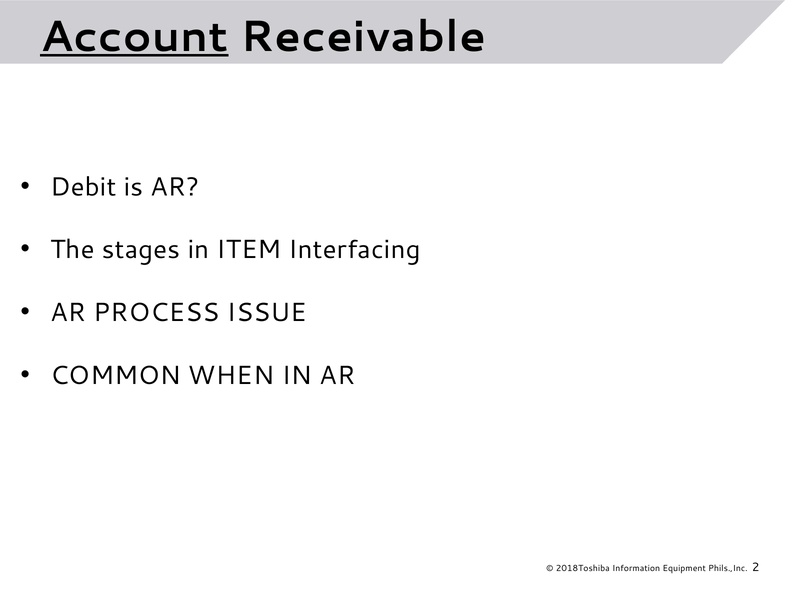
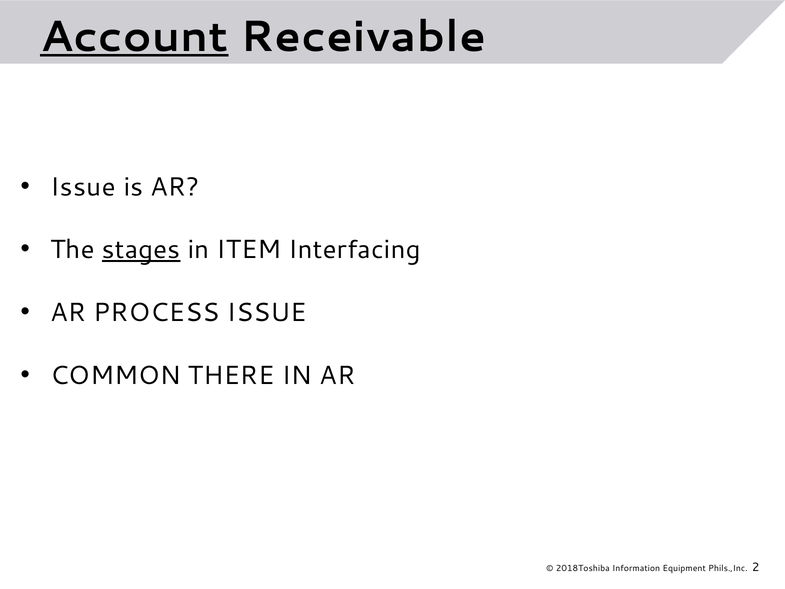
Debit at (83, 187): Debit -> Issue
stages underline: none -> present
WHEN: WHEN -> THERE
